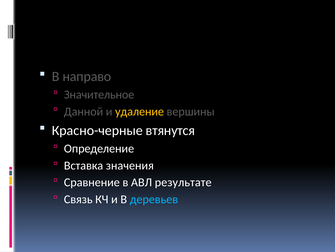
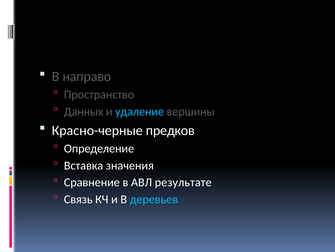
Значительное: Значительное -> Пространство
Данной: Данной -> Данных
удаление colour: yellow -> light blue
втянутся: втянутся -> предков
